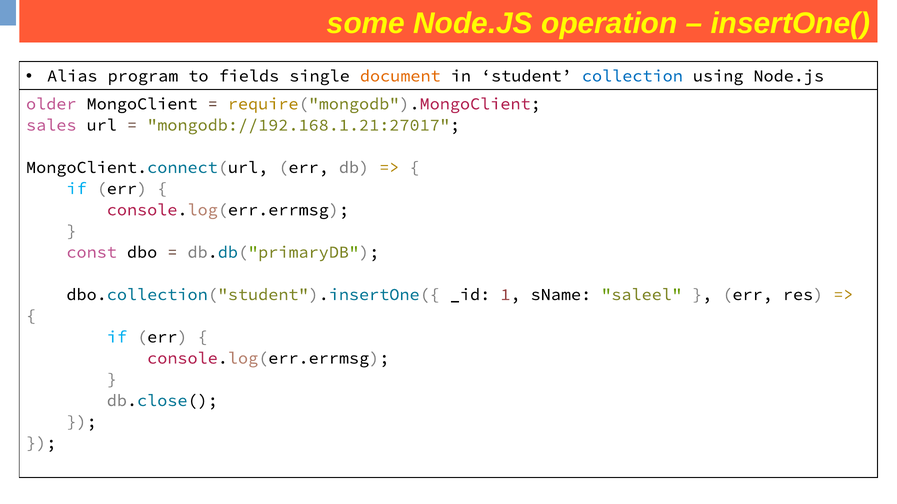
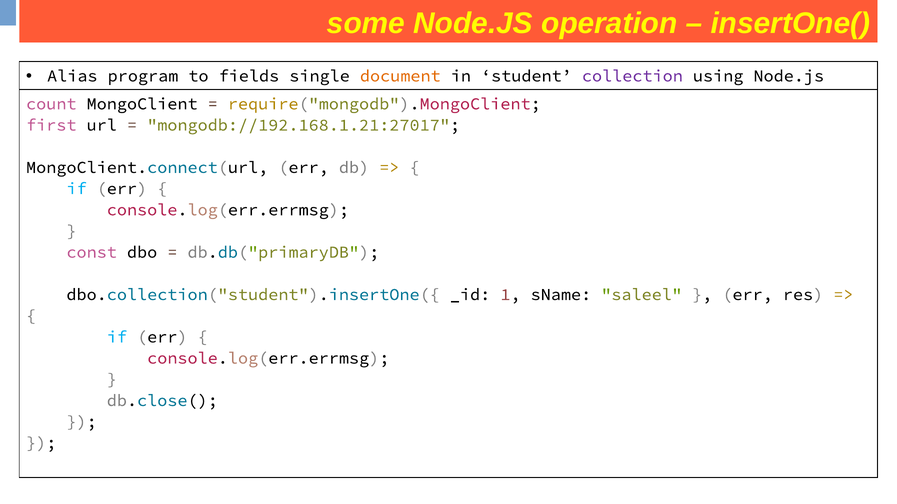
collection at (632, 76) colour: blue -> purple
older: older -> count
sales: sales -> first
